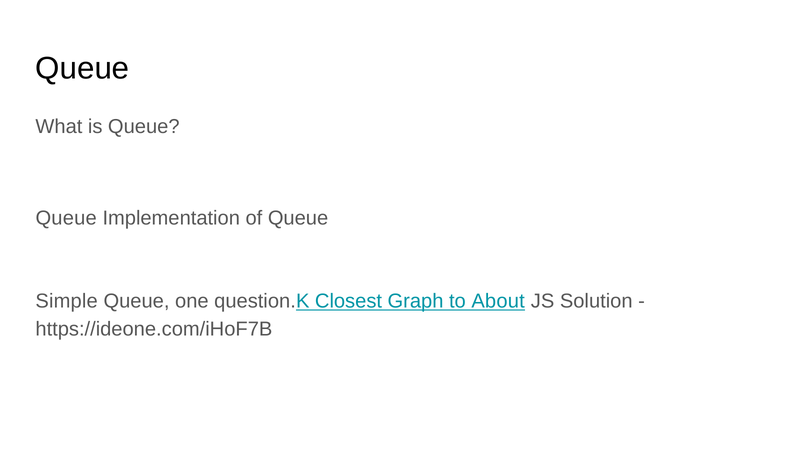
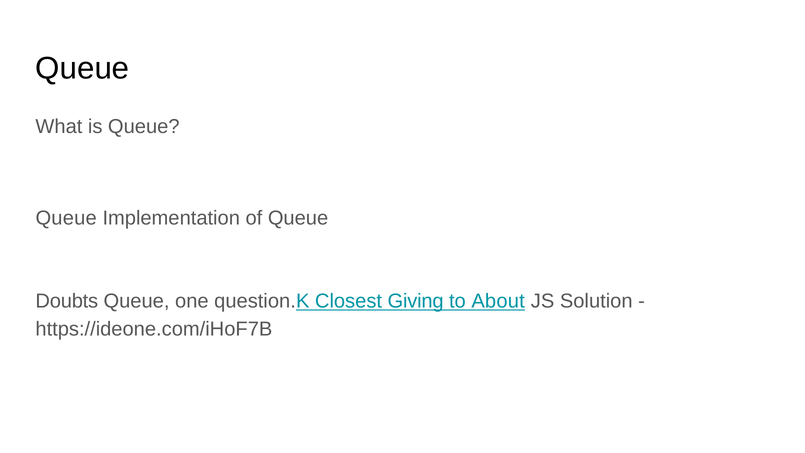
Simple: Simple -> Doubts
Graph: Graph -> Giving
